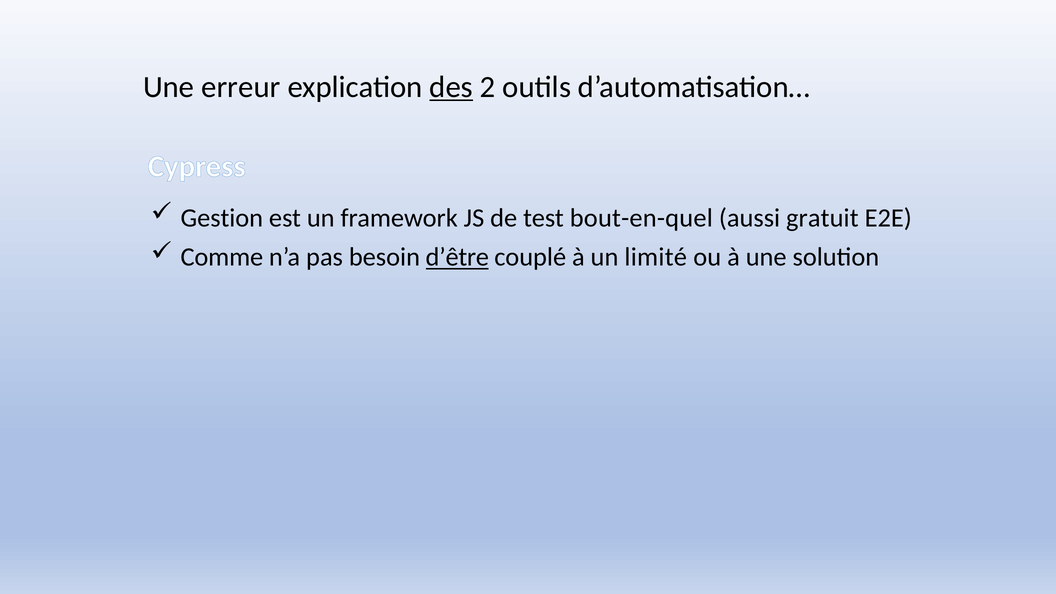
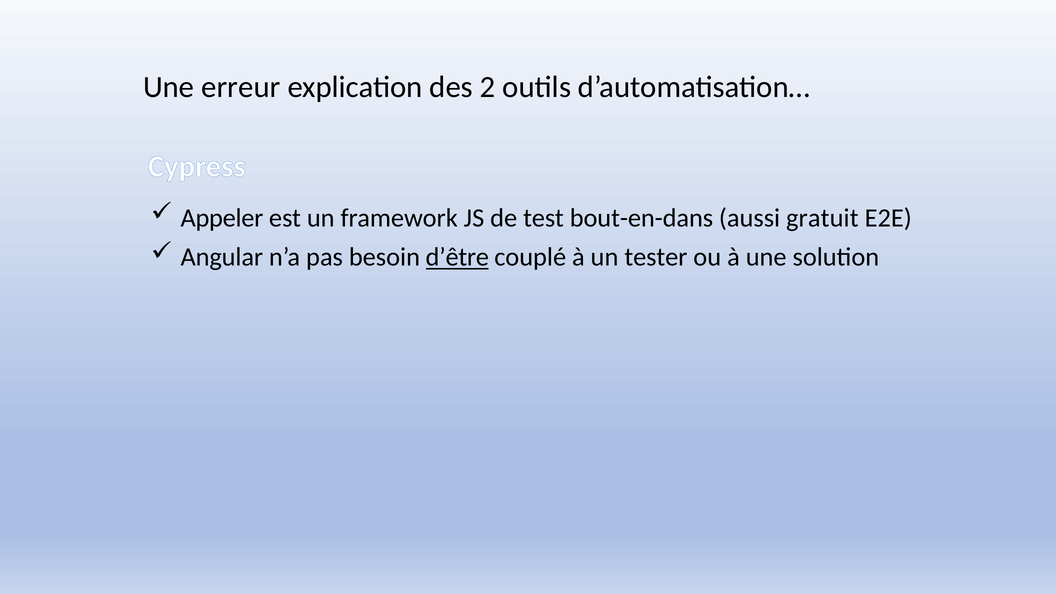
des underline: present -> none
Gestion: Gestion -> Appeler
bout-en-quel: bout-en-quel -> bout-en-dans
Comme: Comme -> Angular
limité: limité -> tester
